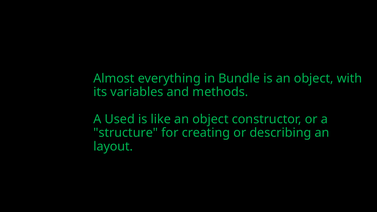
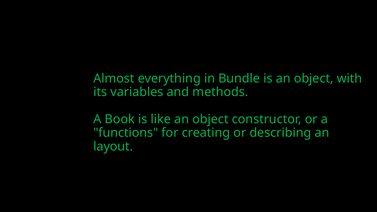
Used: Used -> Book
structure: structure -> functions
